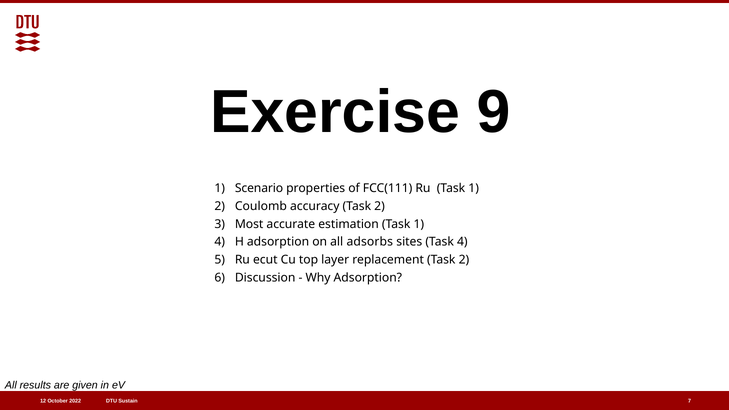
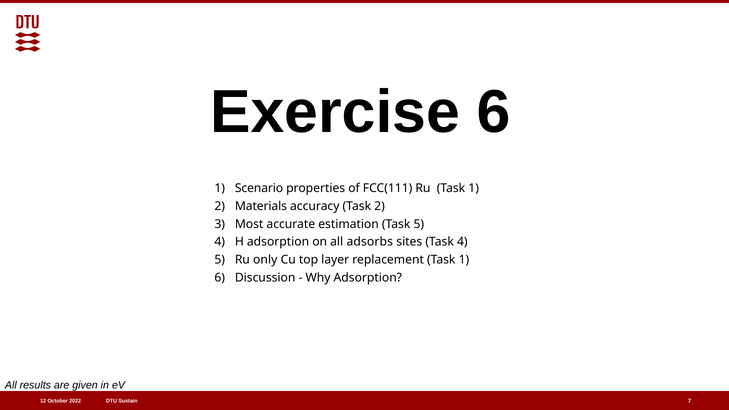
Exercise 9: 9 -> 6
Coulomb: Coulomb -> Materials
estimation Task 1: 1 -> 5
ecut: ecut -> only
replacement Task 2: 2 -> 1
